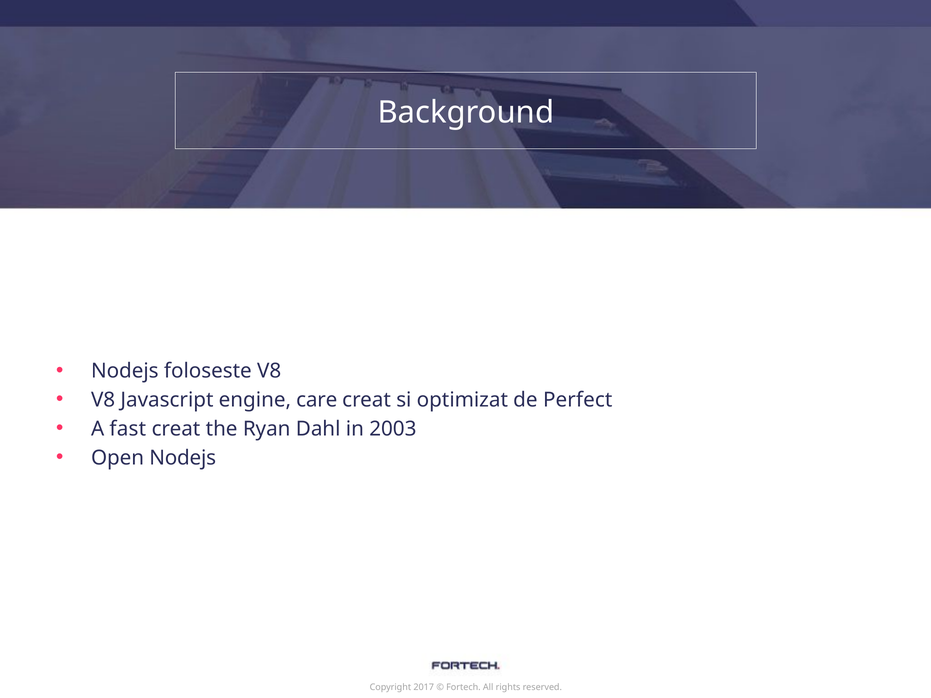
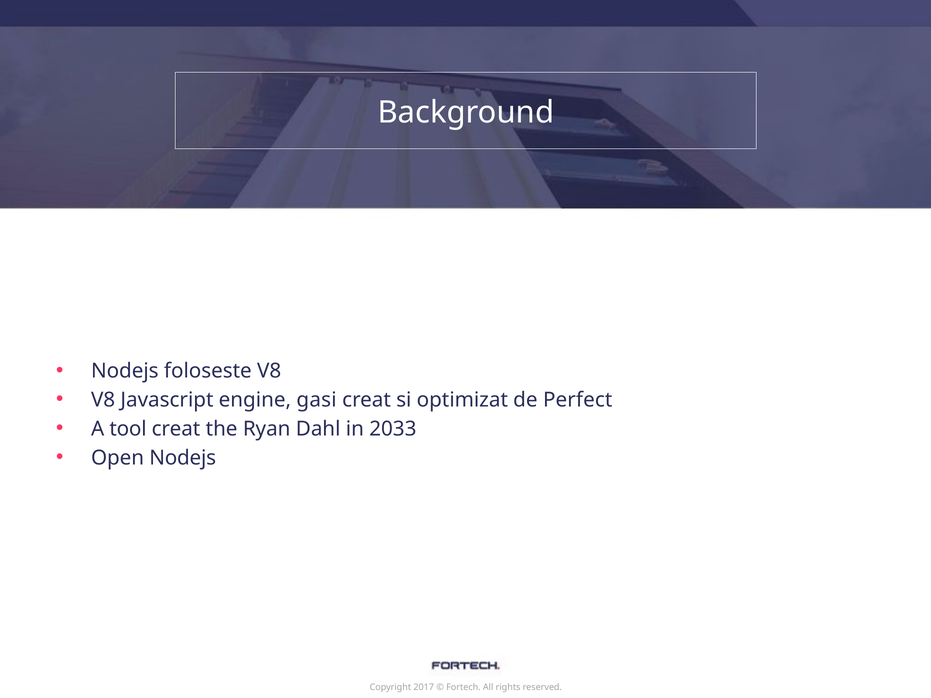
care: care -> gasi
fast: fast -> tool
2003: 2003 -> 2033
